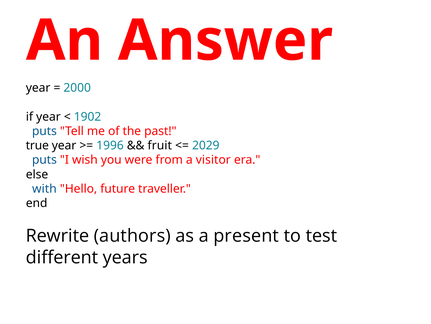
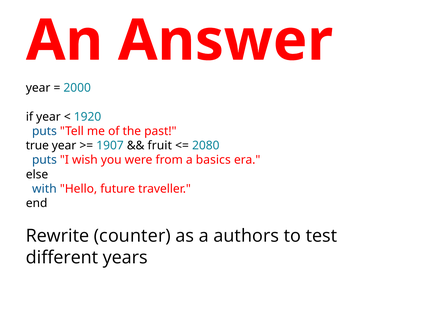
1902: 1902 -> 1920
1996: 1996 -> 1907
2029: 2029 -> 2080
visitor: visitor -> basics
authors: authors -> counter
present: present -> authors
